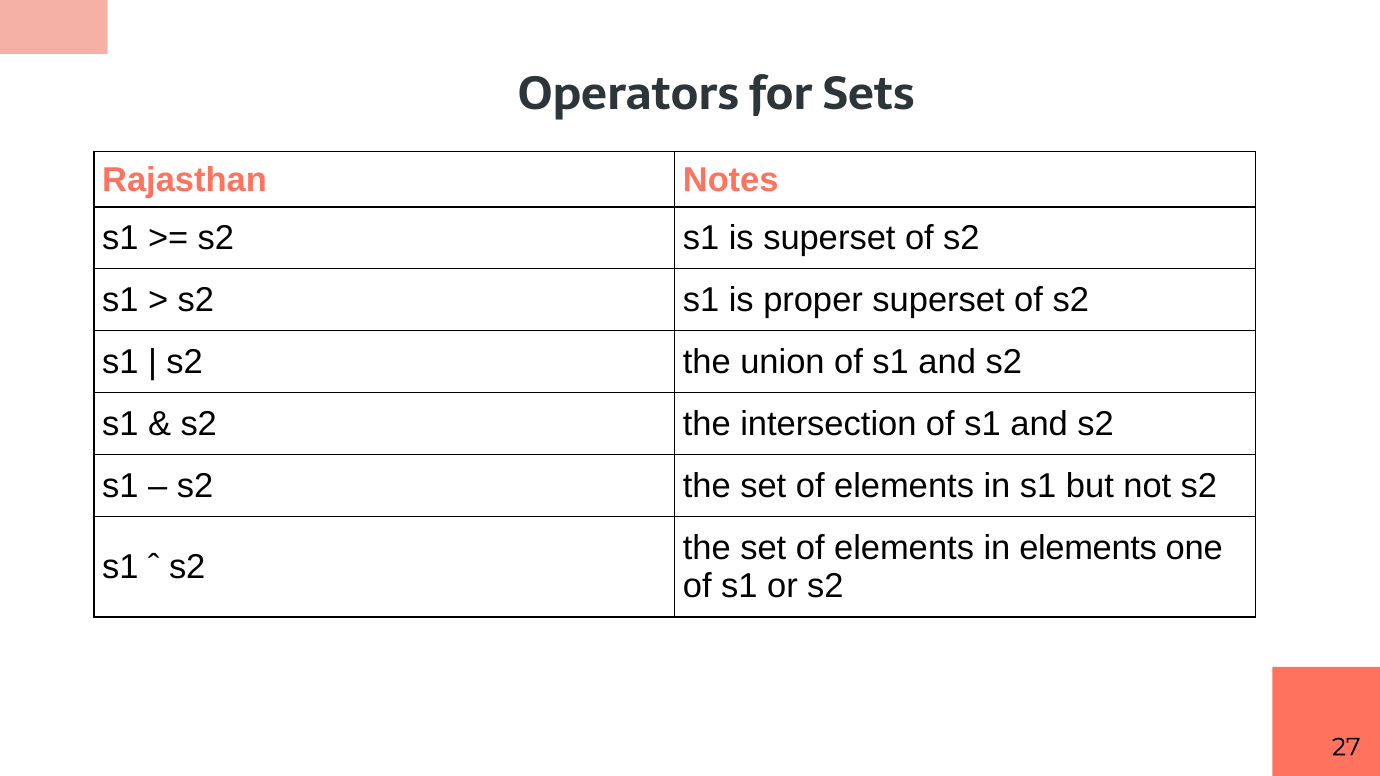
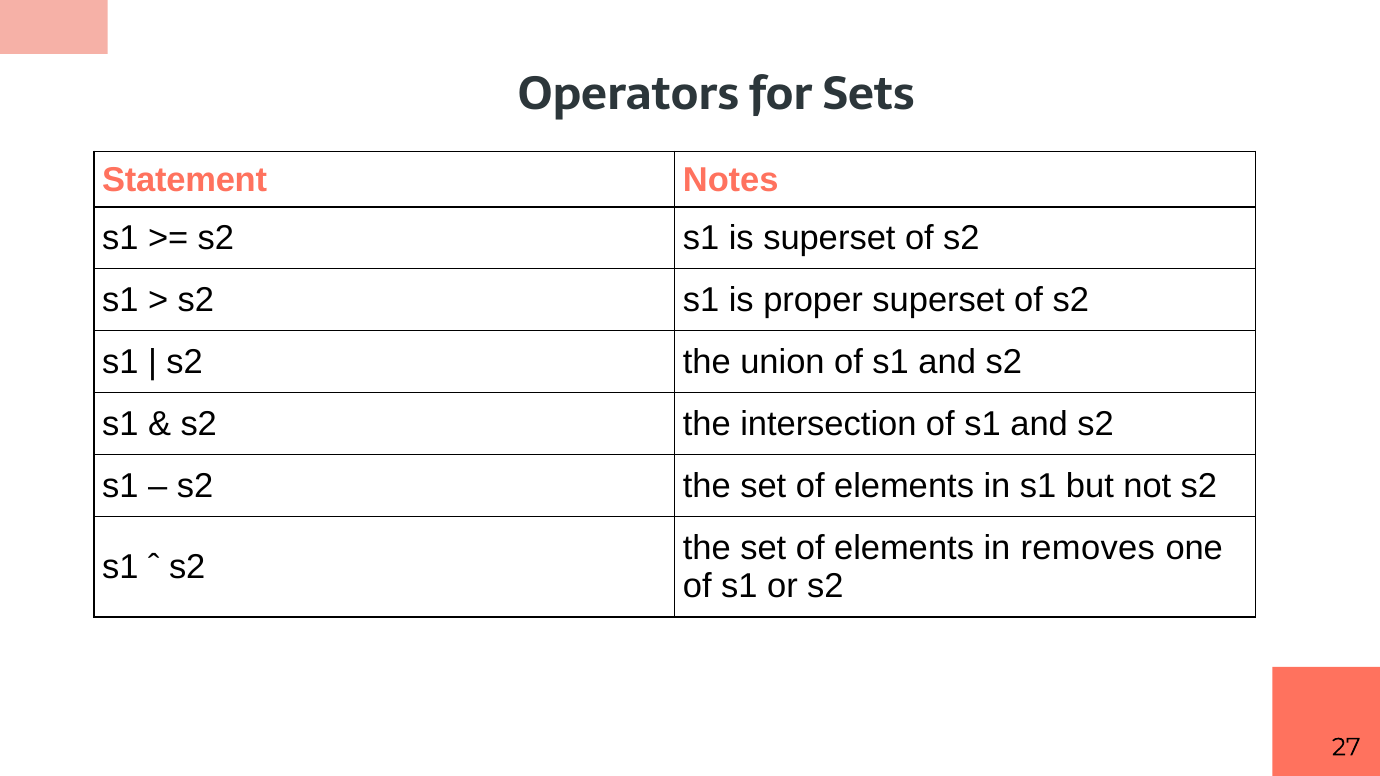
Rajasthan: Rajasthan -> Statement
in elements: elements -> removes
